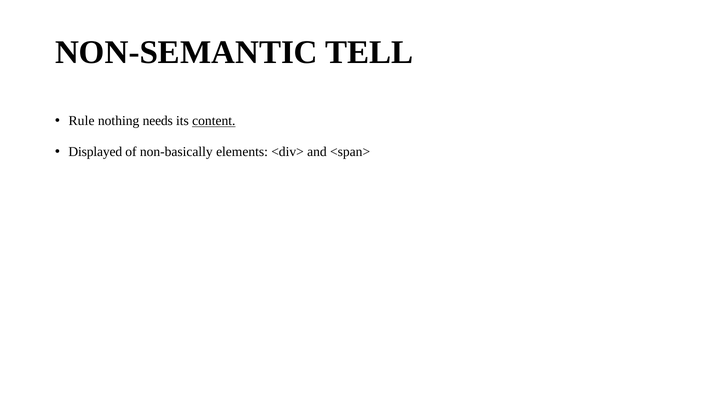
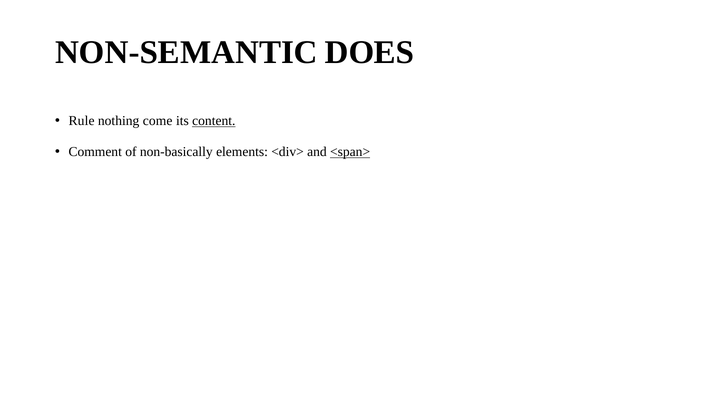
TELL: TELL -> DOES
needs: needs -> come
Displayed: Displayed -> Comment
<span> underline: none -> present
